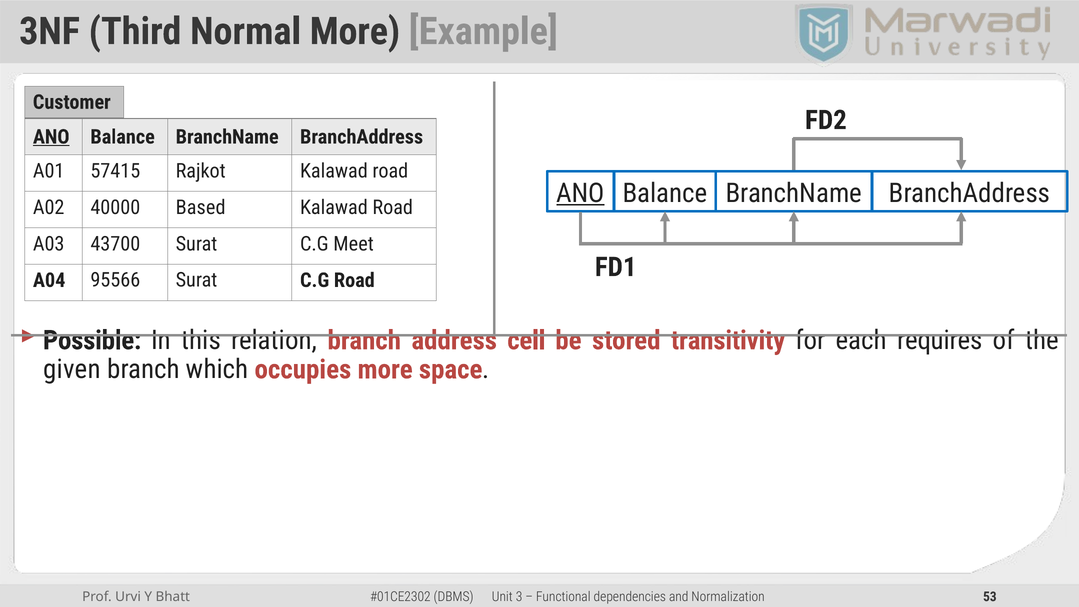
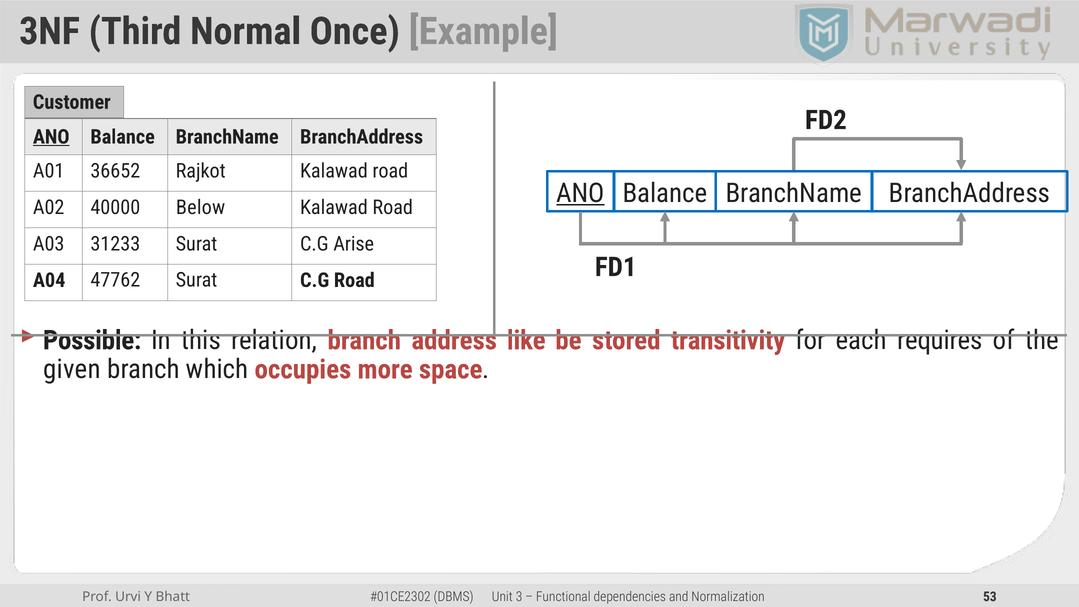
Normal More: More -> Once
57415: 57415 -> 36652
Based: Based -> Below
43700: 43700 -> 31233
Meet: Meet -> Arise
95566: 95566 -> 47762
cell: cell -> like
